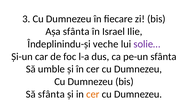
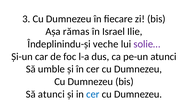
Așa sfânta: sfânta -> rămas
pe-un sfânta: sfânta -> atunci
Să sfânta: sfânta -> atunci
cer at (93, 94) colour: orange -> blue
